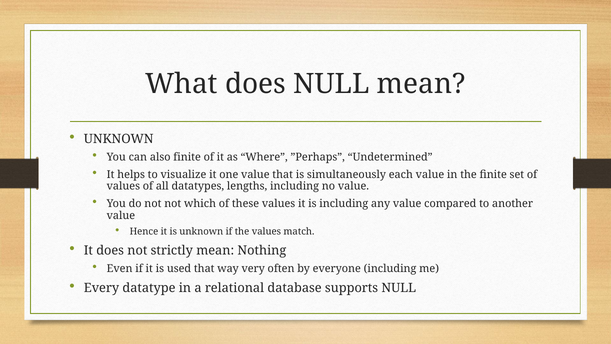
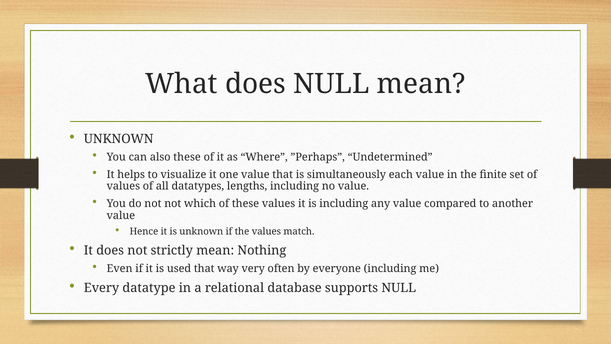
also finite: finite -> these
